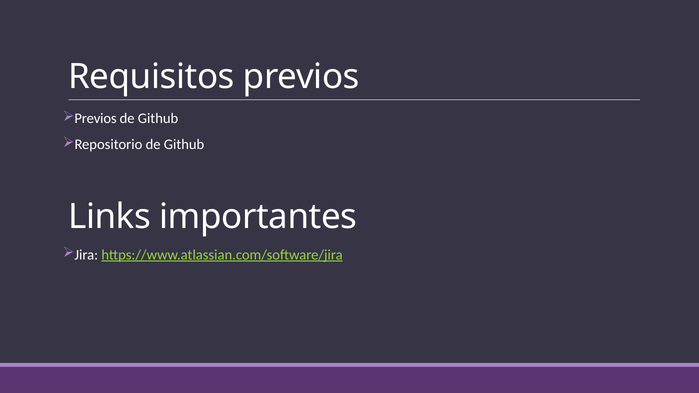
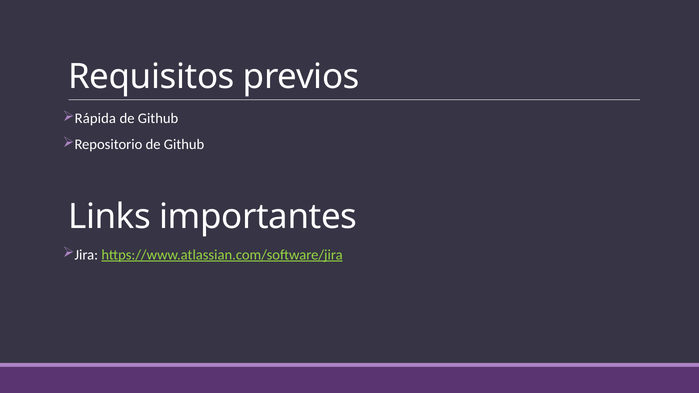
Previos at (95, 119): Previos -> Rápida
